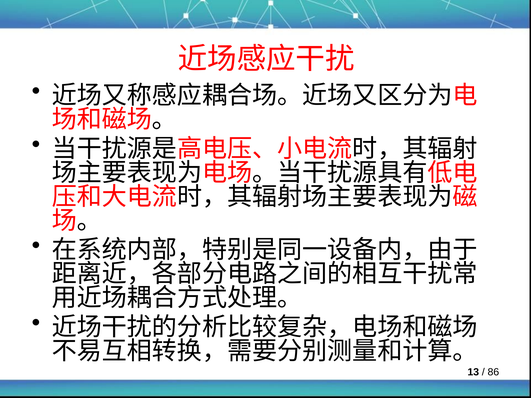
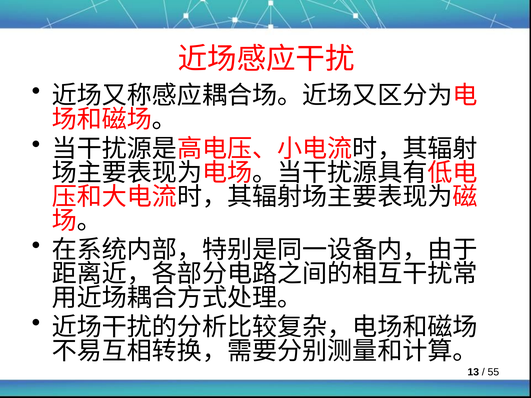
86: 86 -> 55
